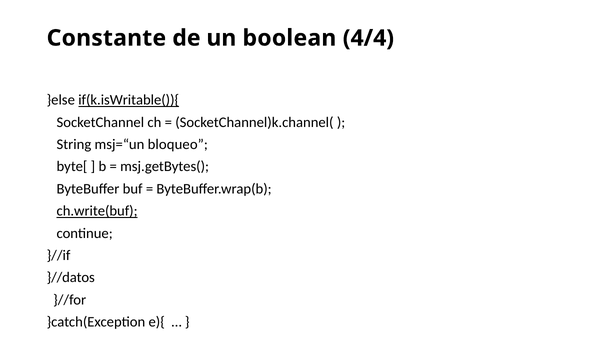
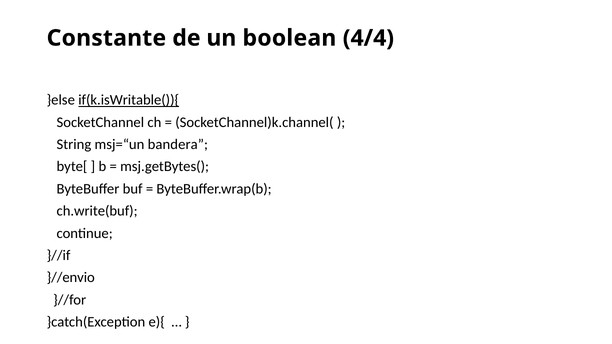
bloqueo: bloqueo -> bandera
ch.write(buf underline: present -> none
}//datos: }//datos -> }//envio
